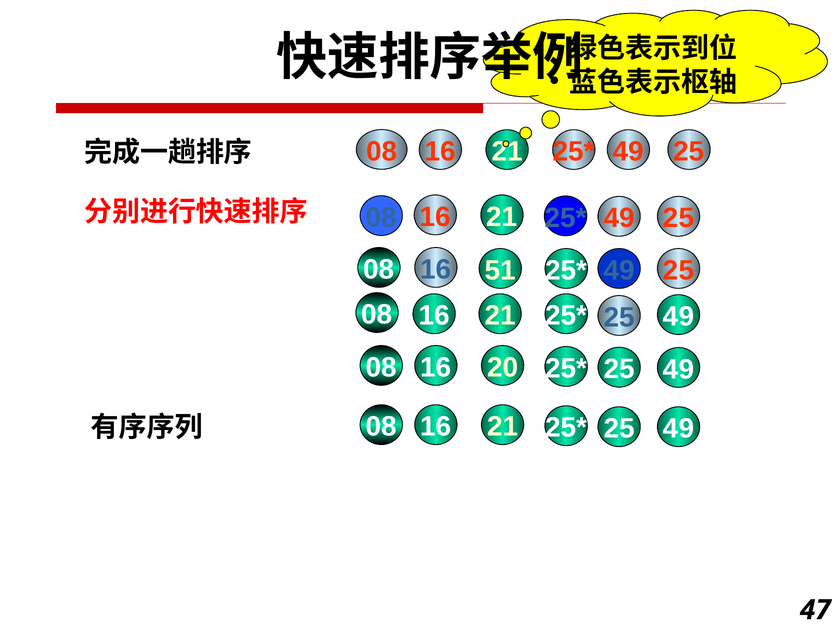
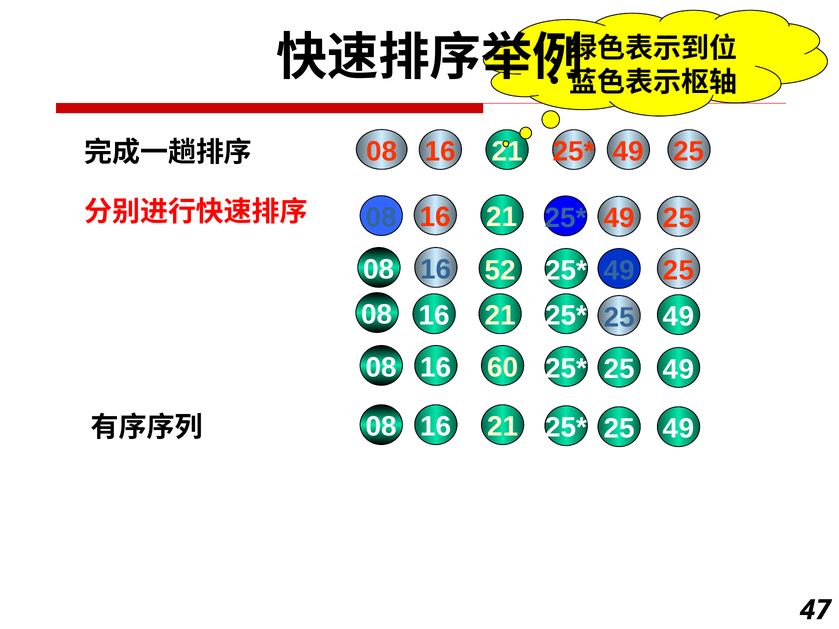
51: 51 -> 52
20: 20 -> 60
